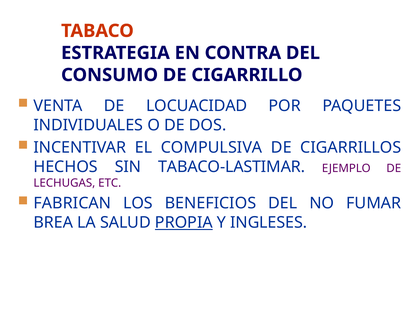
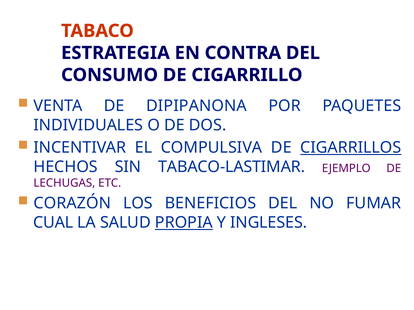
LOCUACIDAD: LOCUACIDAD -> DIPIPANONA
CIGARRILLOS underline: none -> present
FABRICAN: FABRICAN -> CORAZÓN
BREA: BREA -> CUAL
